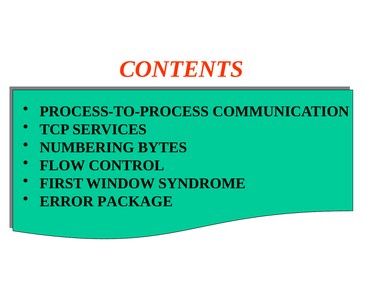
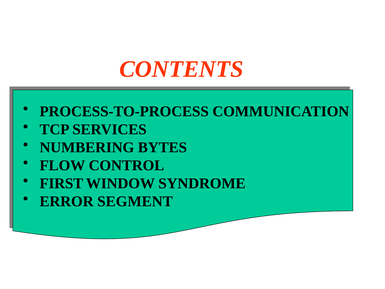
PACKAGE: PACKAGE -> SEGMENT
